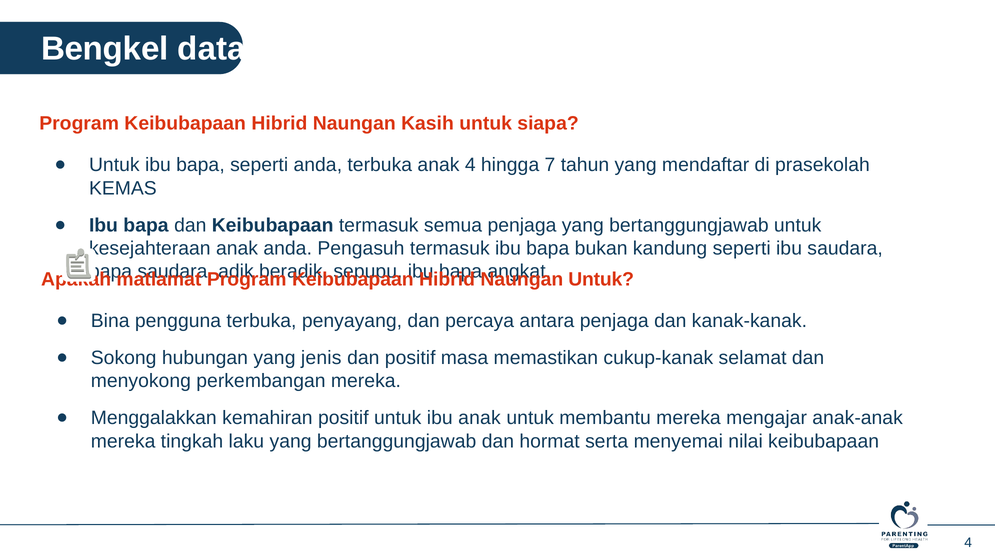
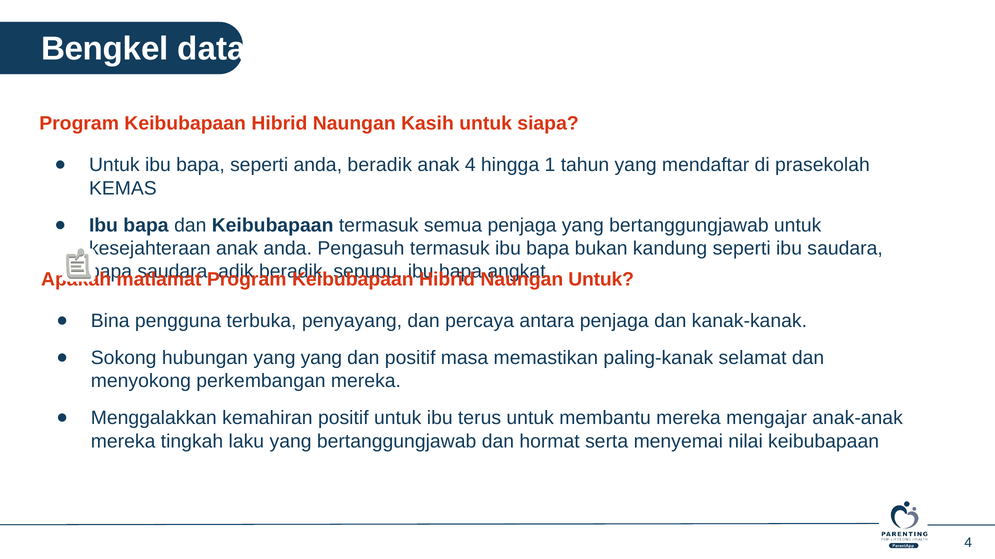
anda terbuka: terbuka -> beradik
7: 7 -> 1
yang jenis: jenis -> yang
cukup-kanak: cukup-kanak -> paling-kanak
ibu anak: anak -> terus
